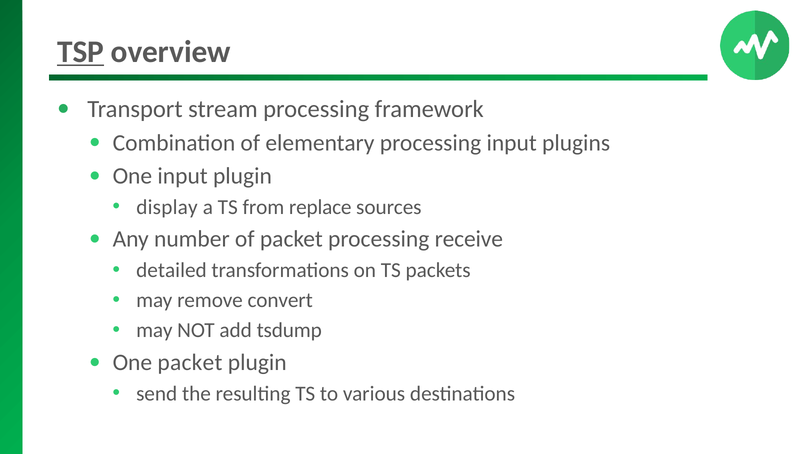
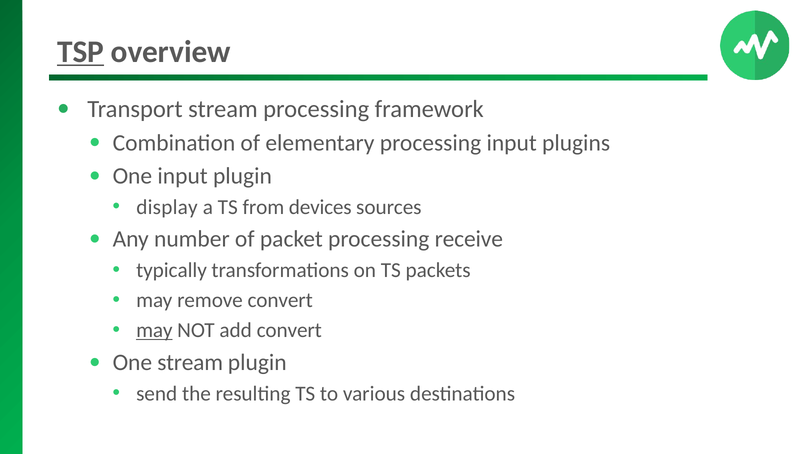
replace: replace -> devices
detailed: detailed -> typically
may at (154, 330) underline: none -> present
add tsdump: tsdump -> convert
One packet: packet -> stream
